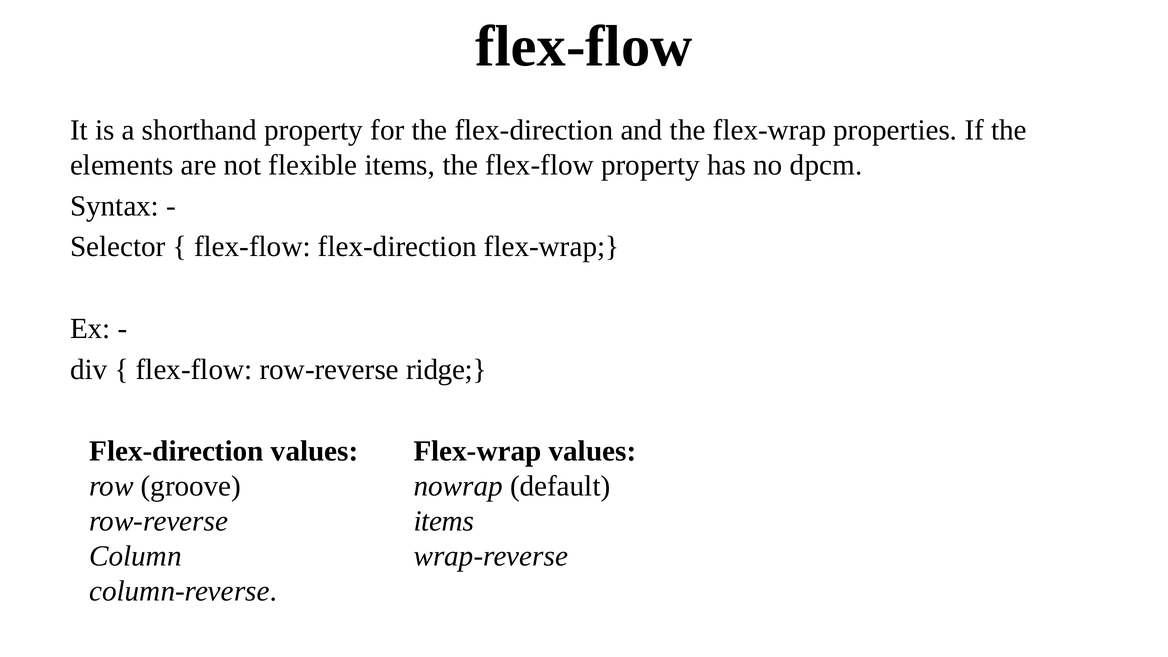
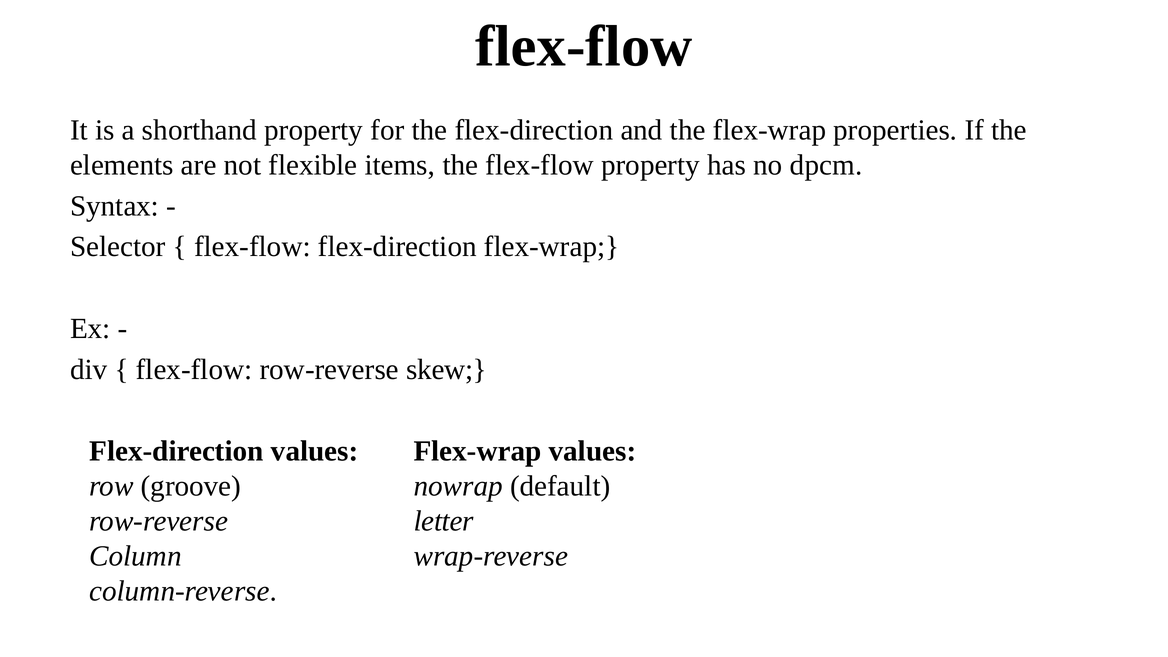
ridge: ridge -> skew
items at (444, 521): items -> letter
